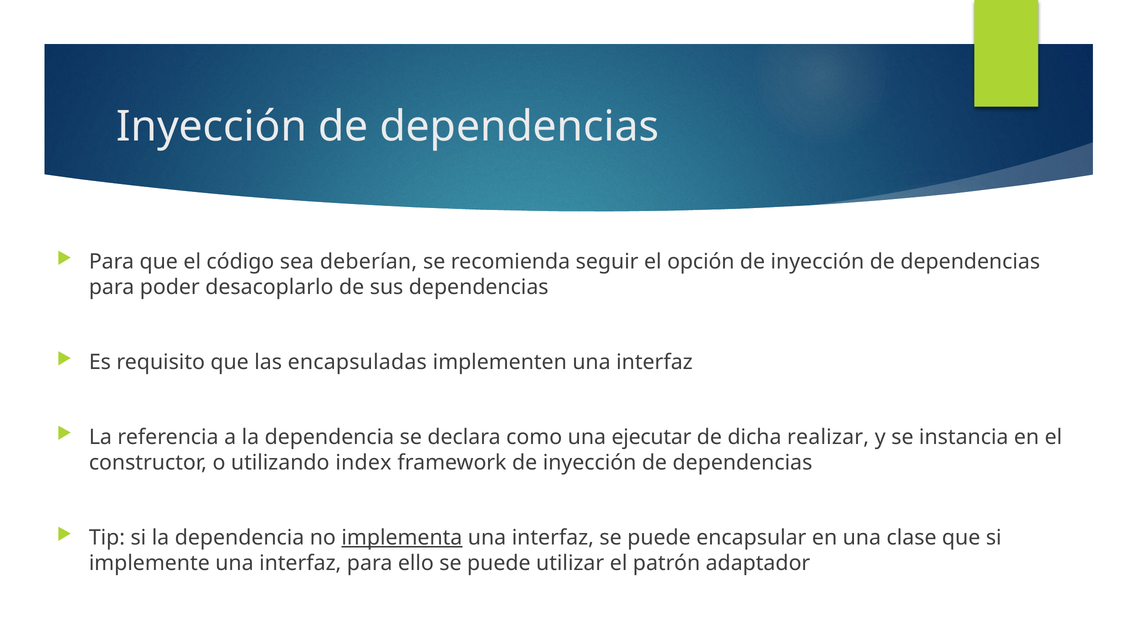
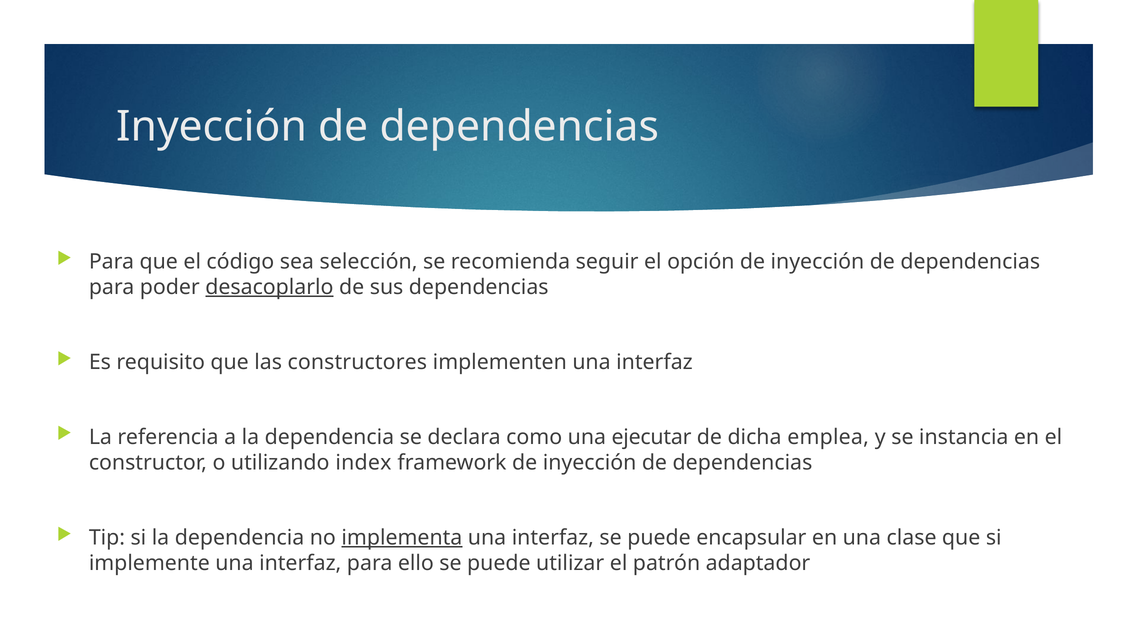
deberían: deberían -> selección
desacoplarlo underline: none -> present
encapsuladas: encapsuladas -> constructores
realizar: realizar -> emplea
